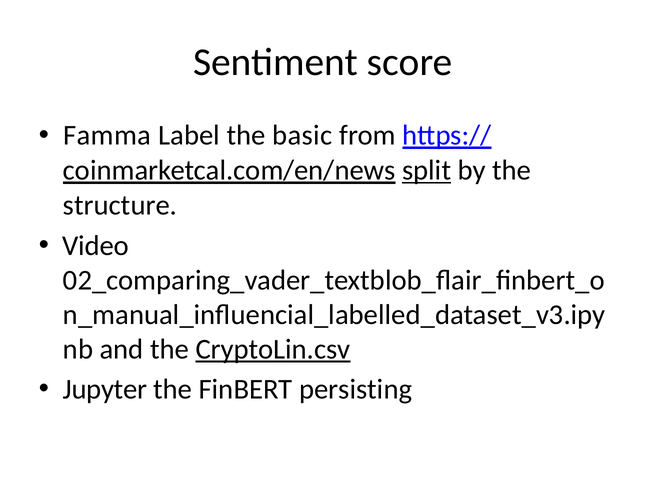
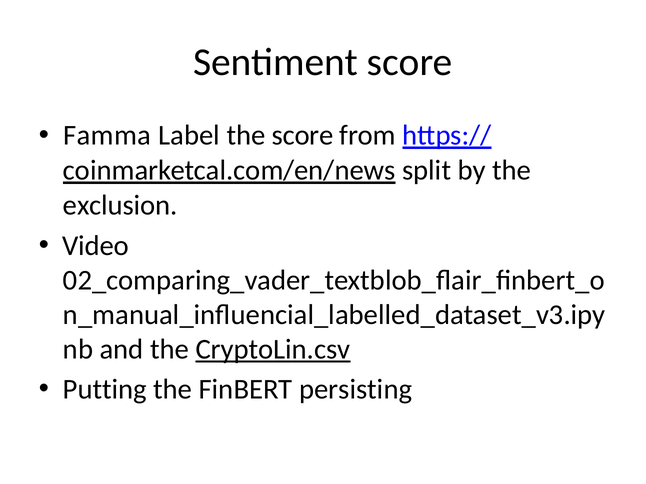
the basic: basic -> score
split underline: present -> none
structure: structure -> exclusion
Jupyter: Jupyter -> Putting
